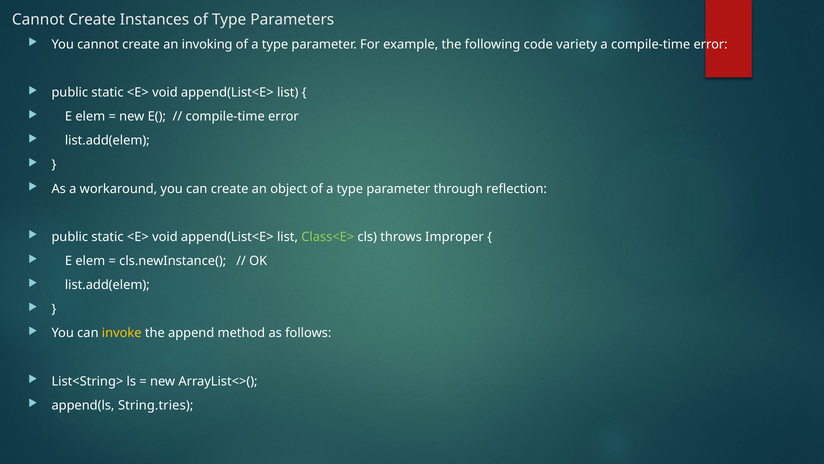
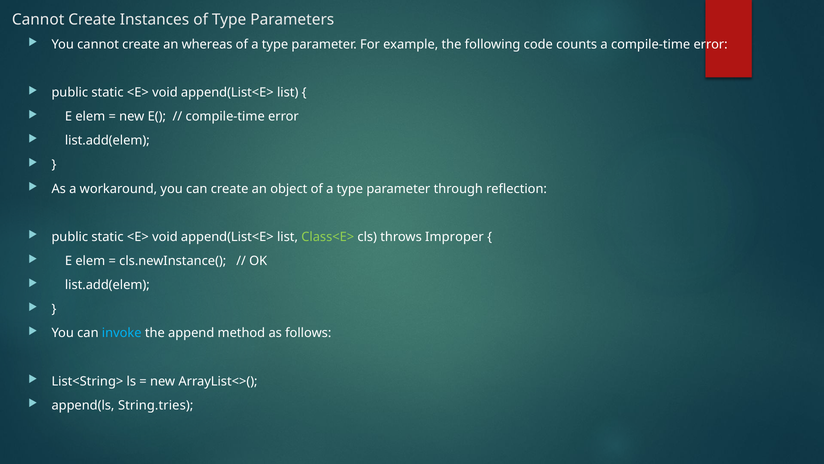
invoking: invoking -> whereas
variety: variety -> counts
invoke colour: yellow -> light blue
